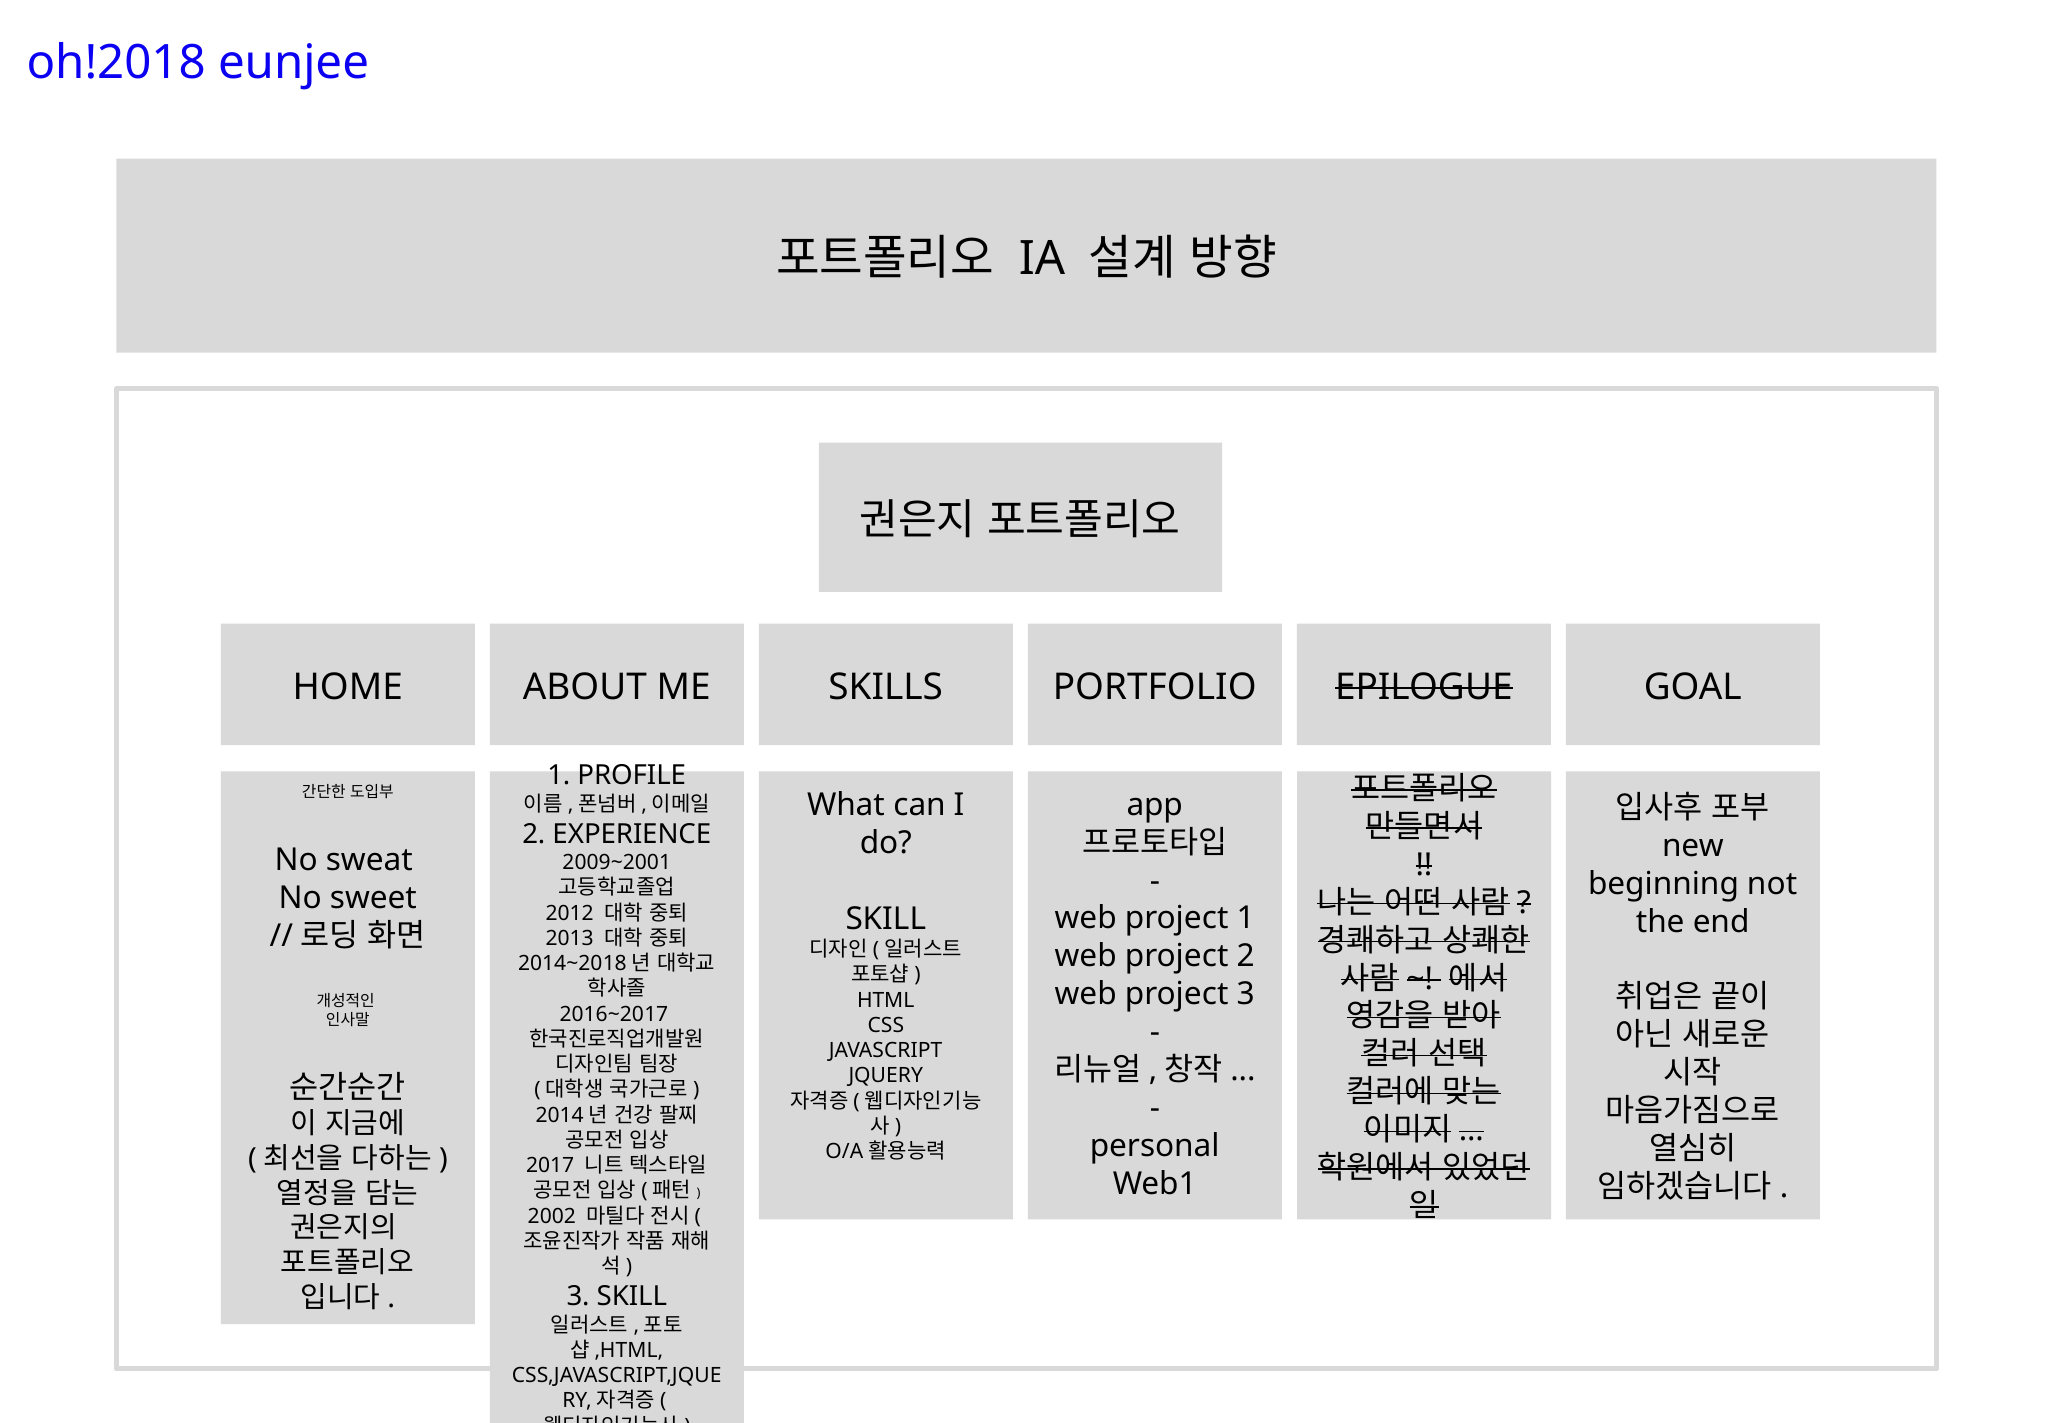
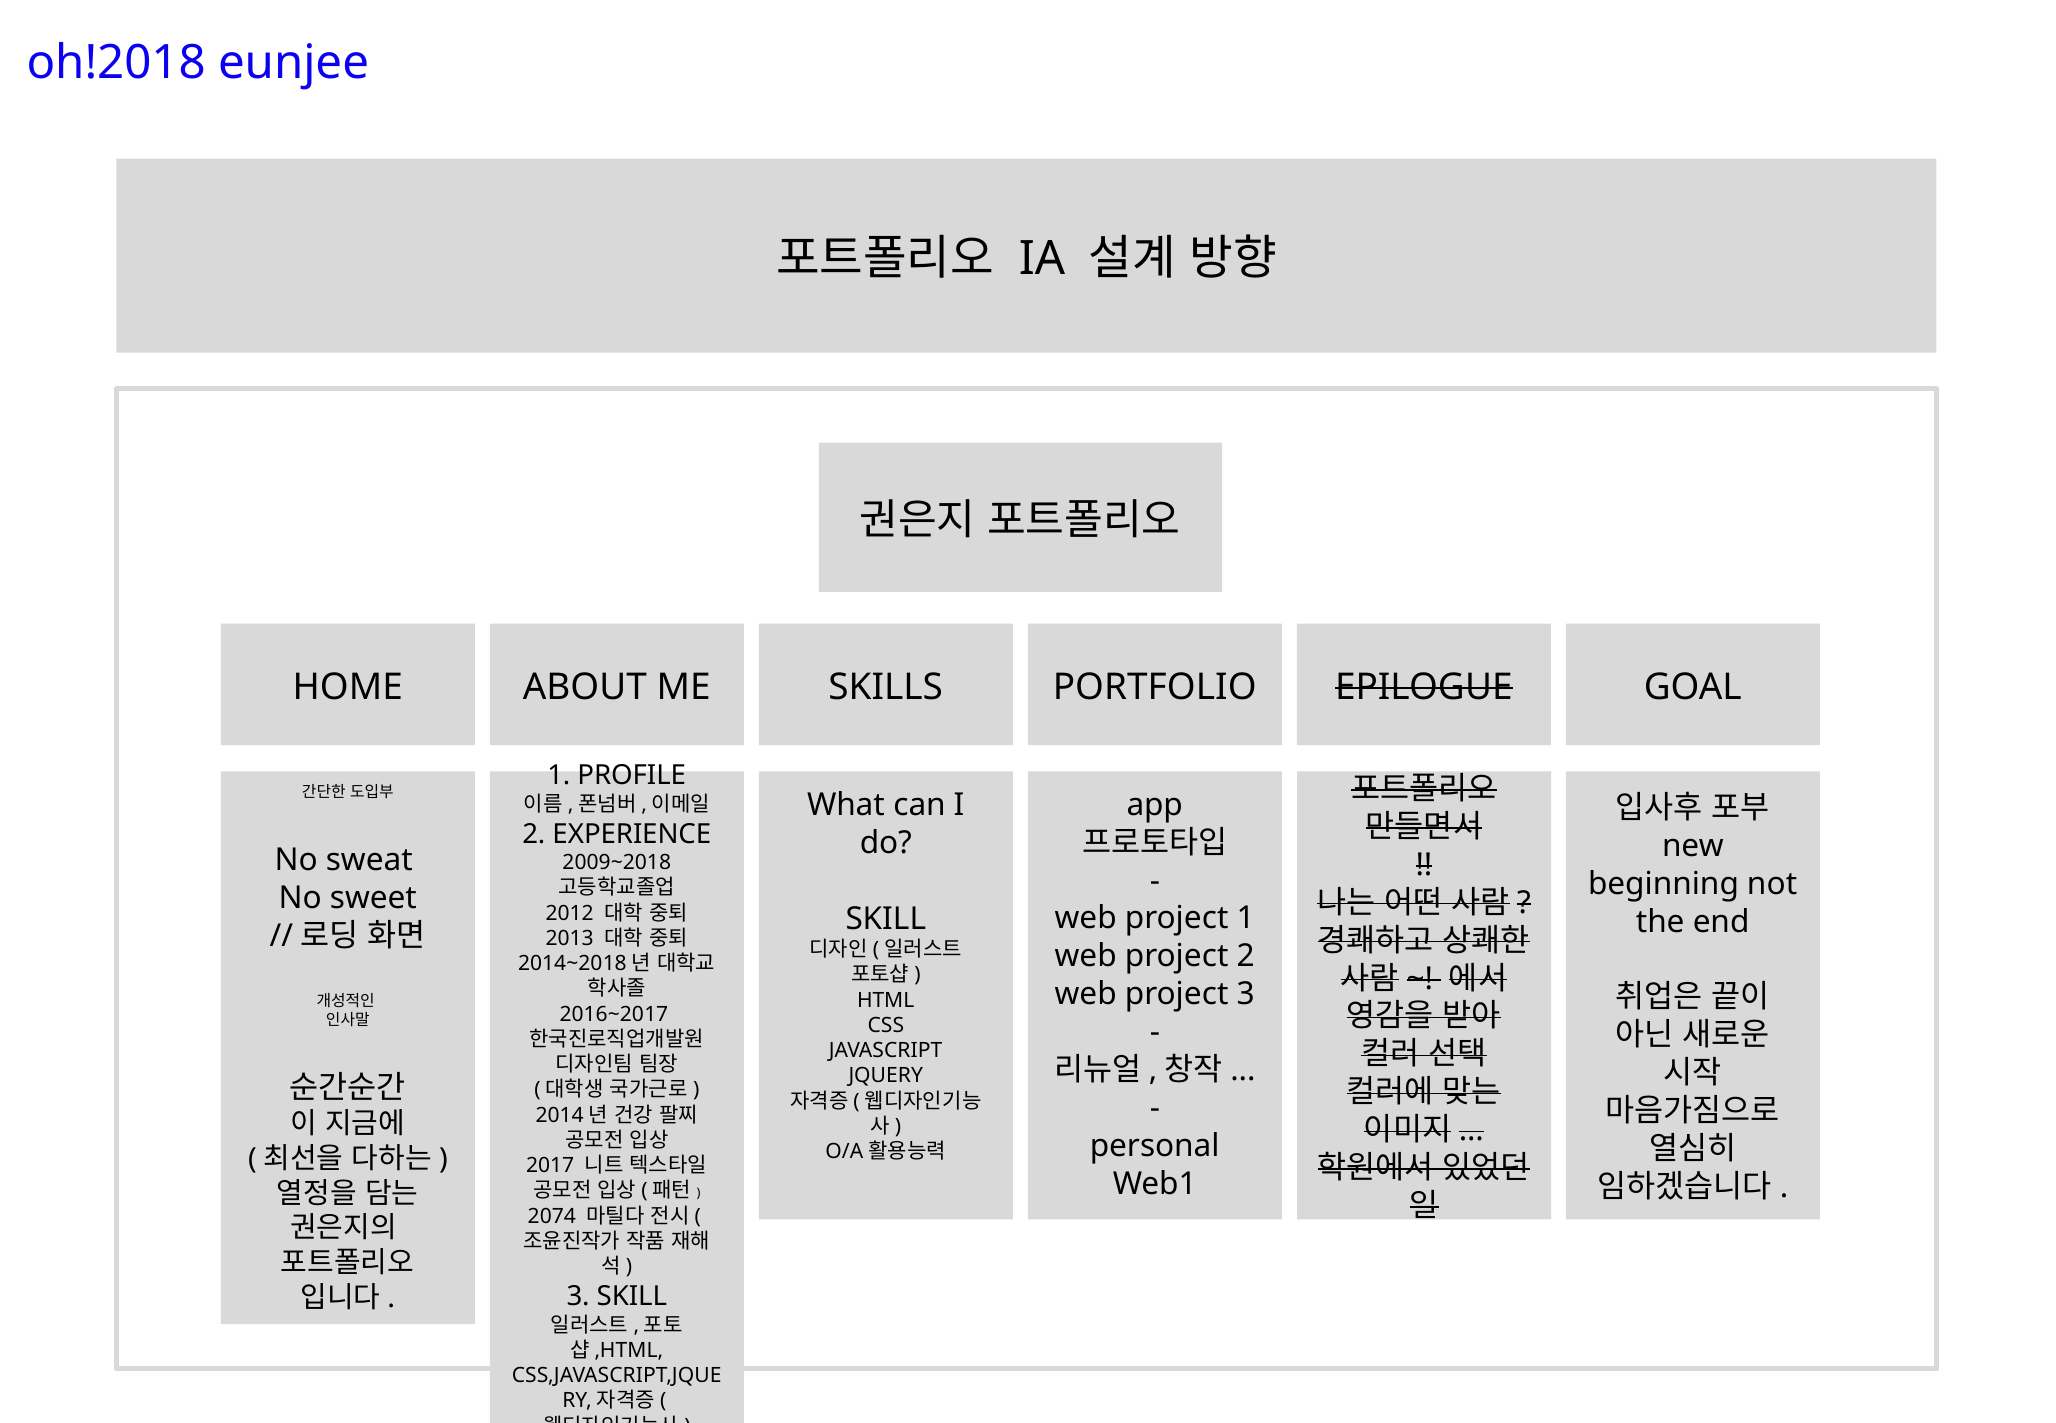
2009~2001: 2009~2001 -> 2009~2018
2002: 2002 -> 2074
